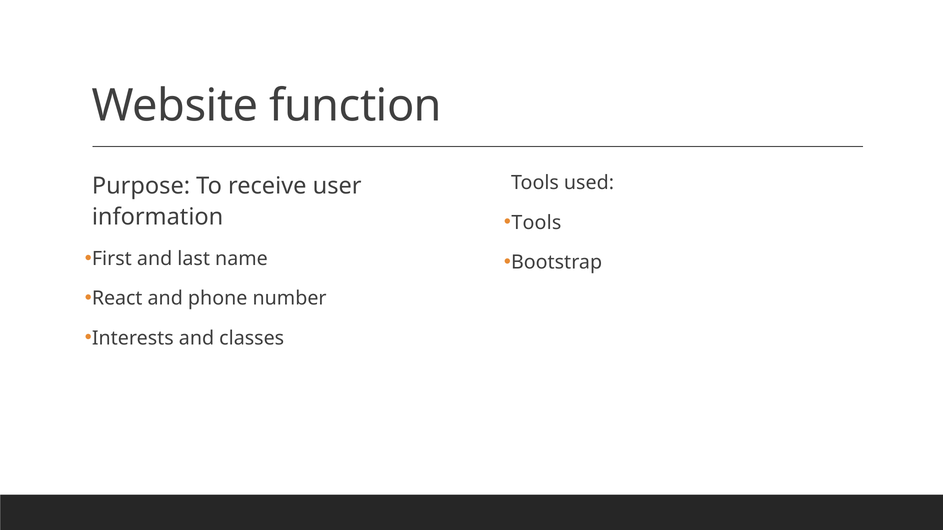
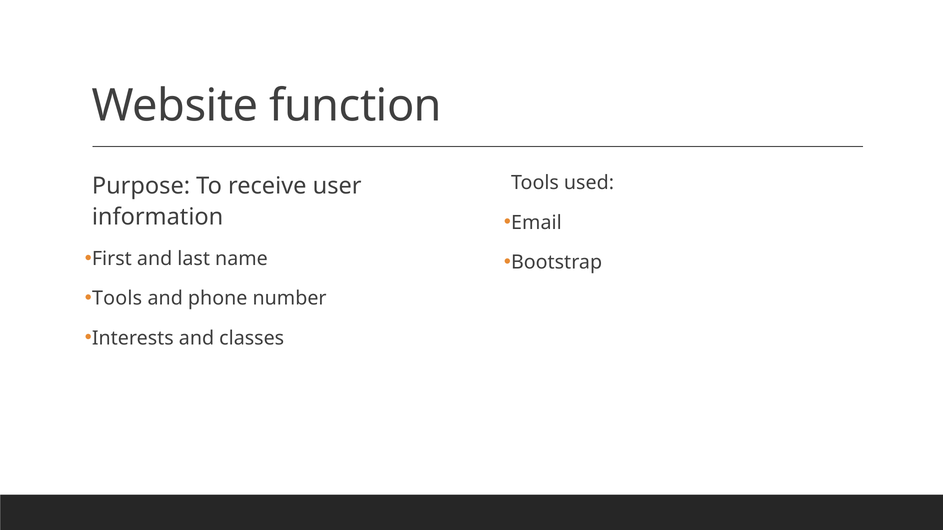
Tools at (536, 223): Tools -> Email
React at (117, 299): React -> Tools
